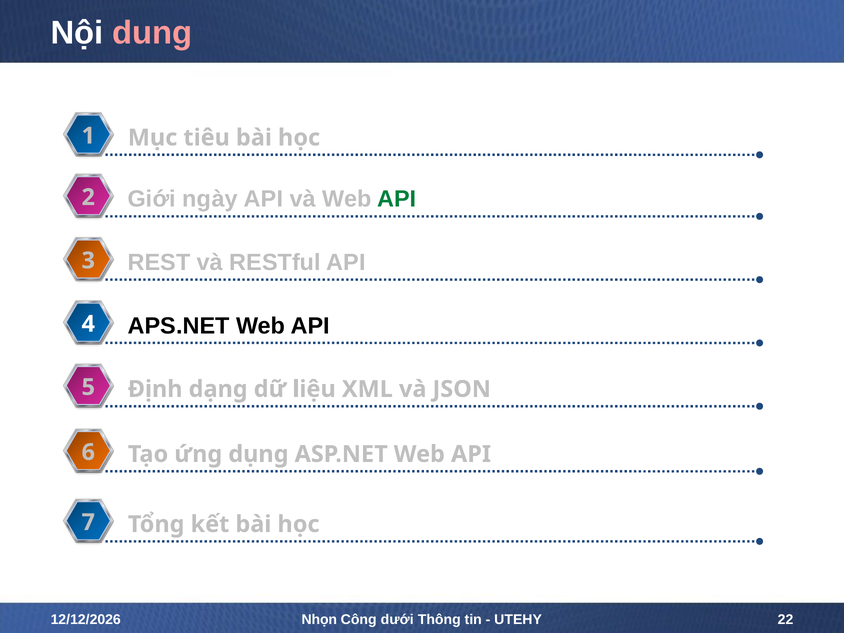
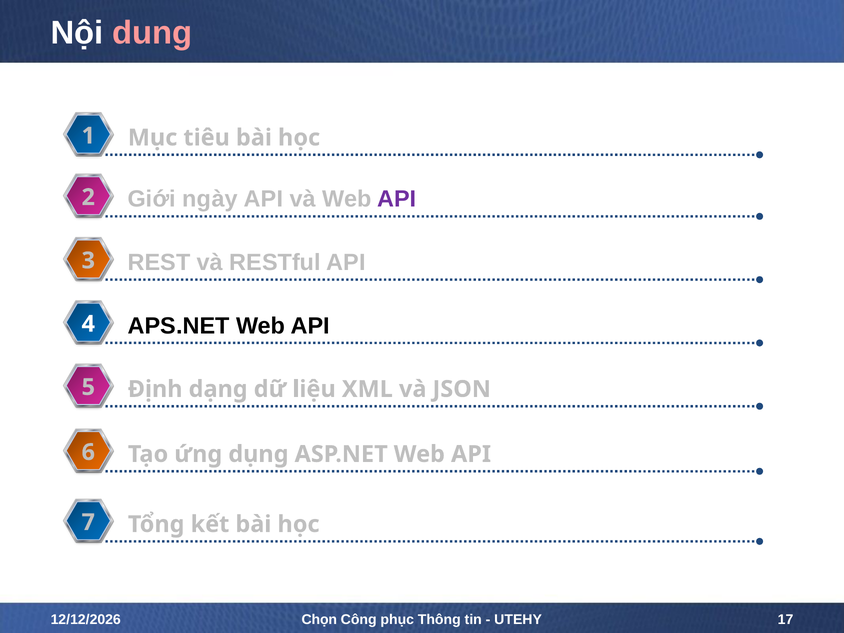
API at (397, 199) colour: green -> purple
Nhọn: Nhọn -> Chọn
dưới: dưới -> phục
22: 22 -> 17
